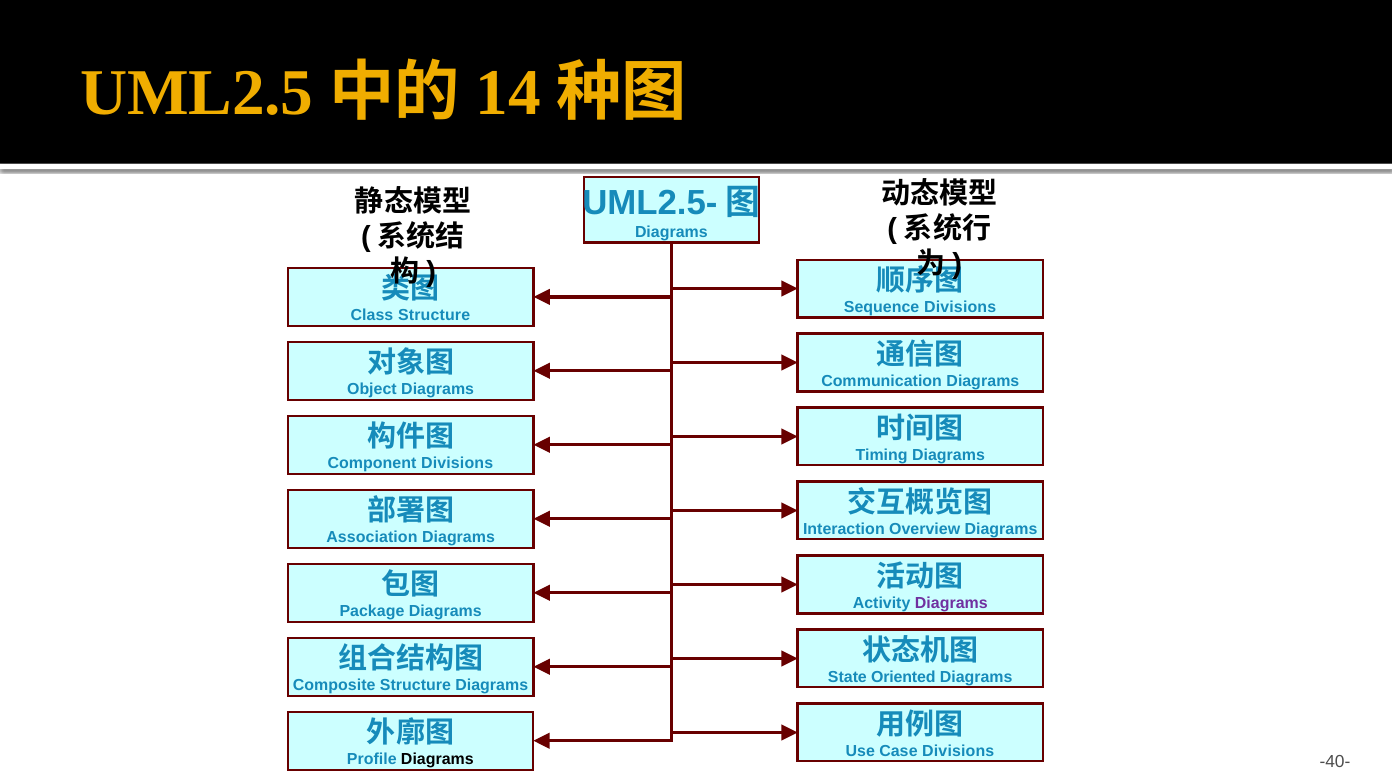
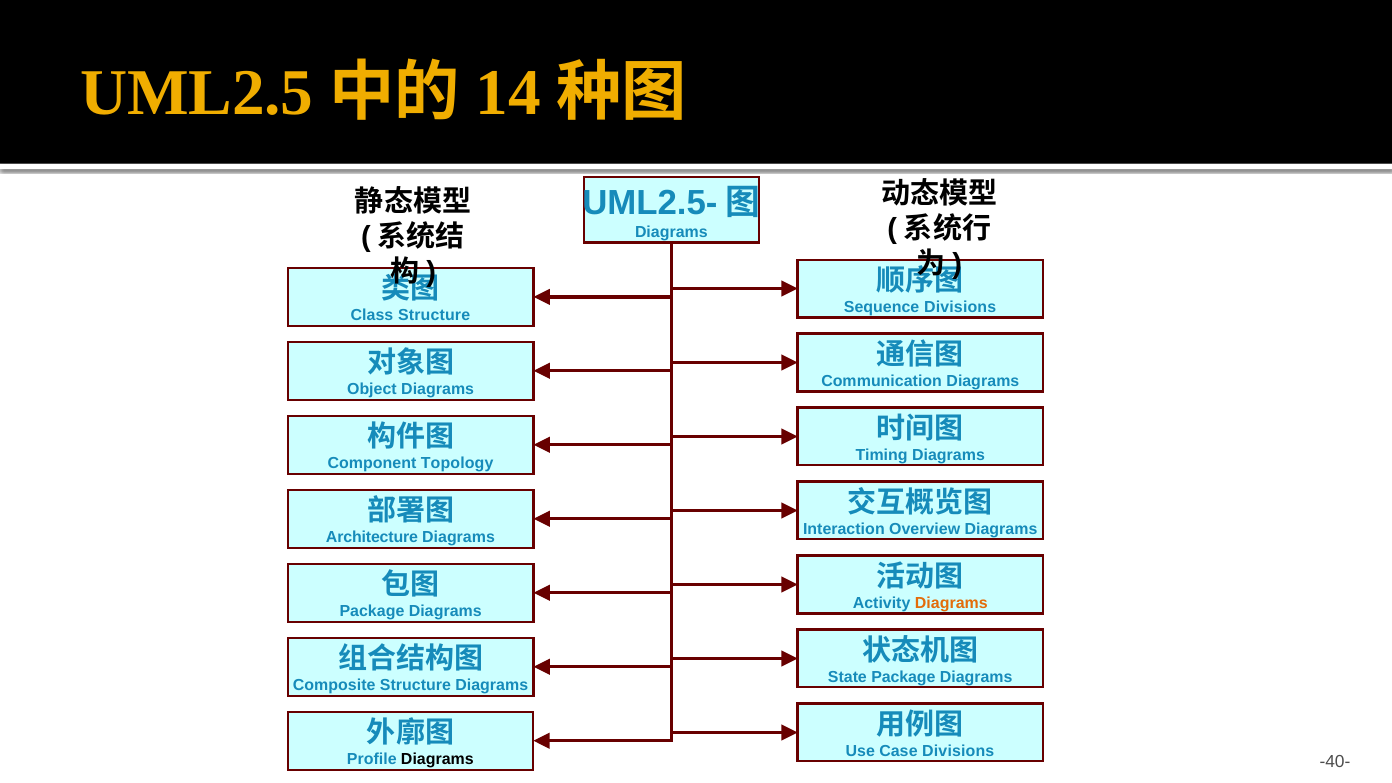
Component Divisions: Divisions -> Topology
Association: Association -> Architecture
Diagrams at (951, 603) colour: purple -> orange
State Oriented: Oriented -> Package
